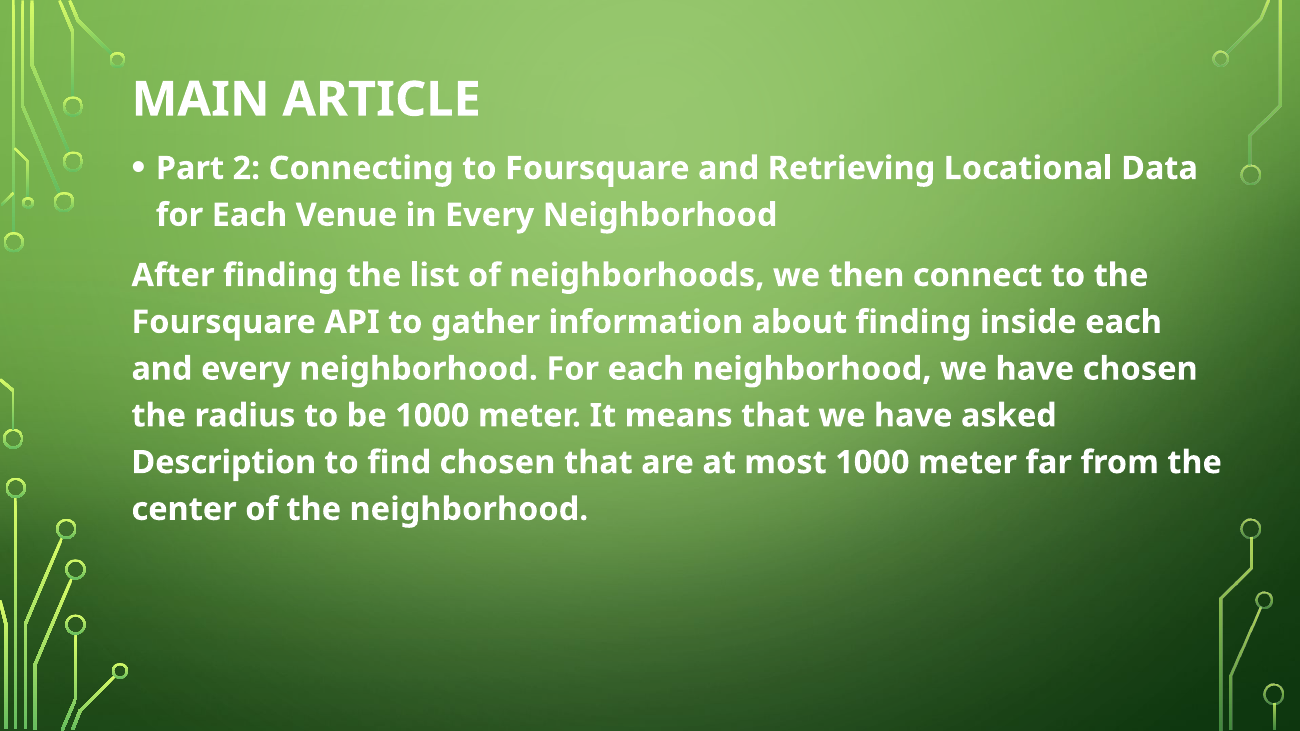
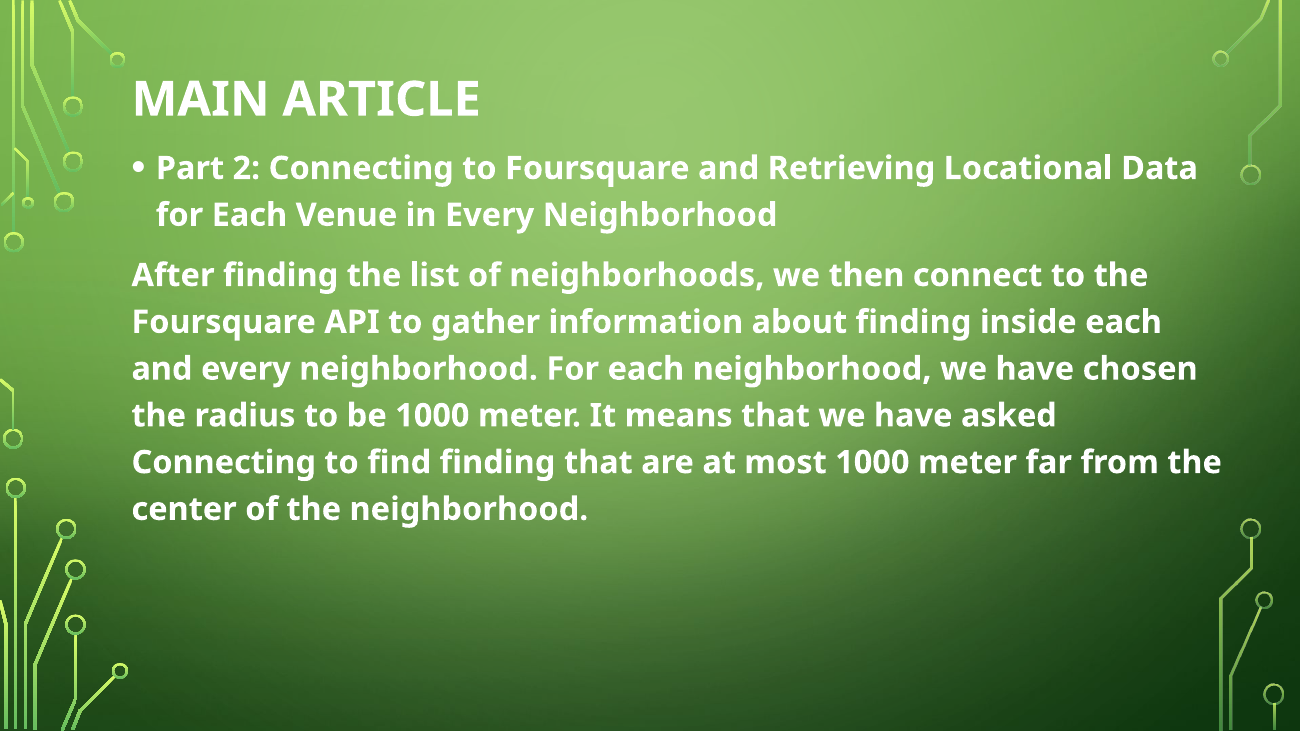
Description at (224, 463): Description -> Connecting
find chosen: chosen -> finding
